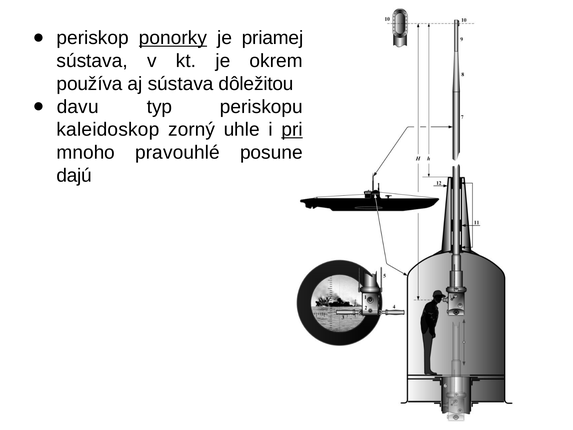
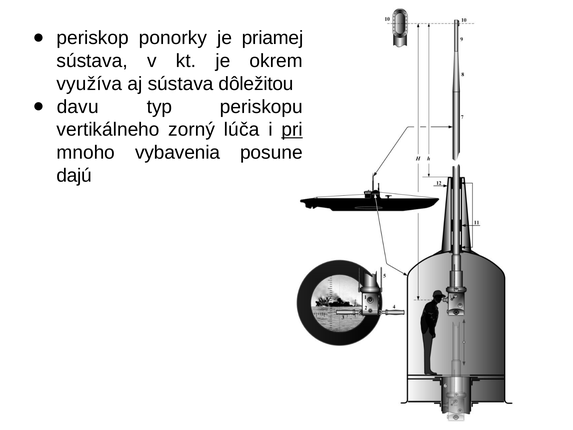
ponorky underline: present -> none
používa: používa -> využíva
kaleidoskop: kaleidoskop -> vertikálneho
uhle: uhle -> lúča
pravouhlé: pravouhlé -> vybavenia
